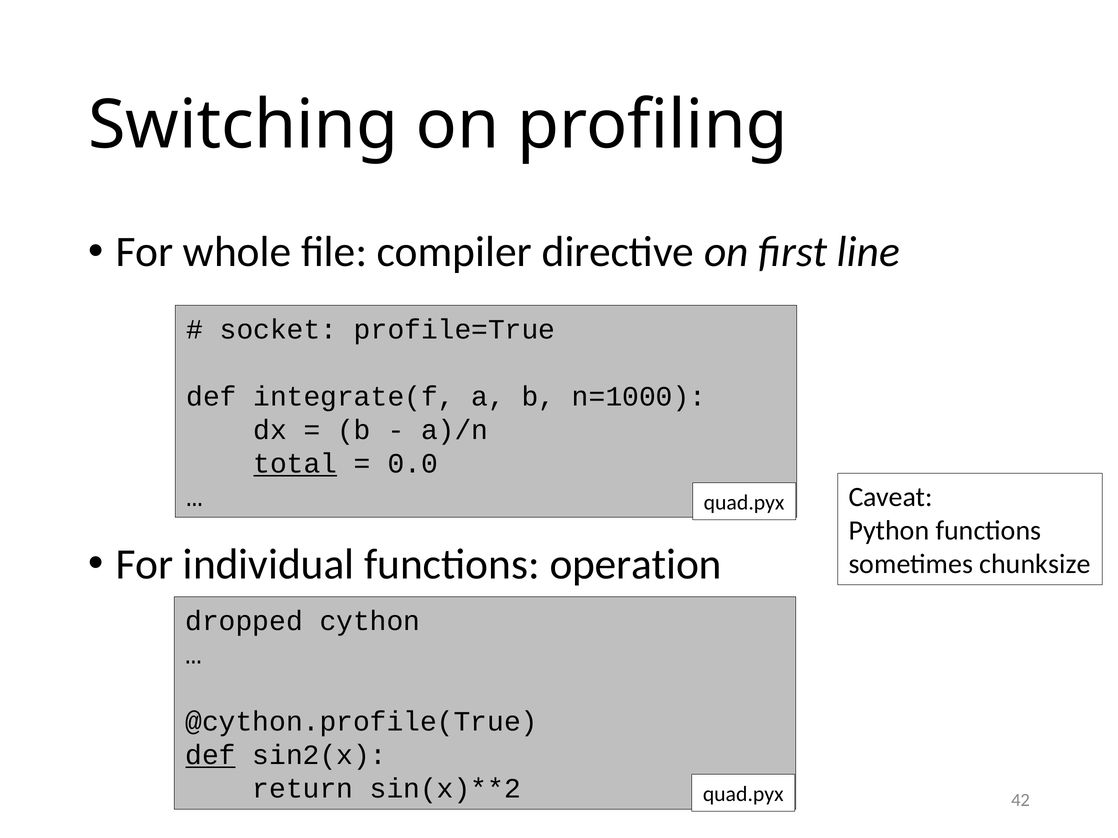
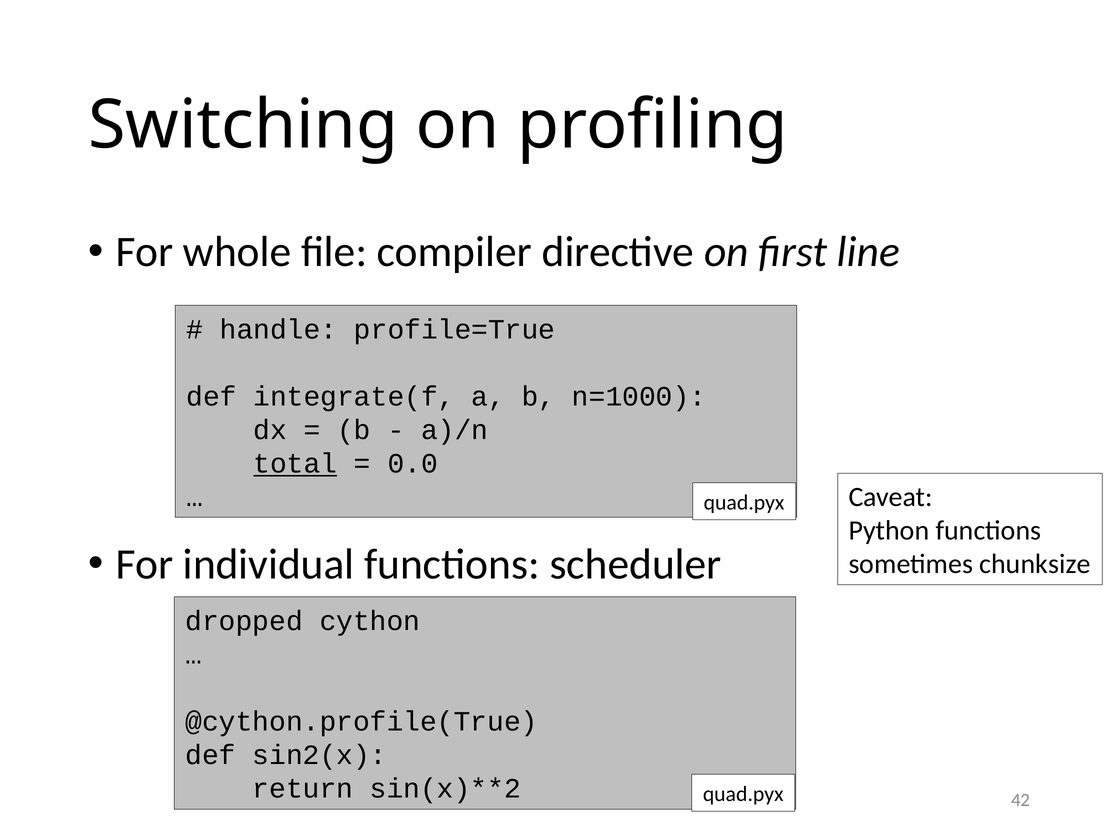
socket: socket -> handle
operation: operation -> scheduler
def at (211, 756) underline: present -> none
